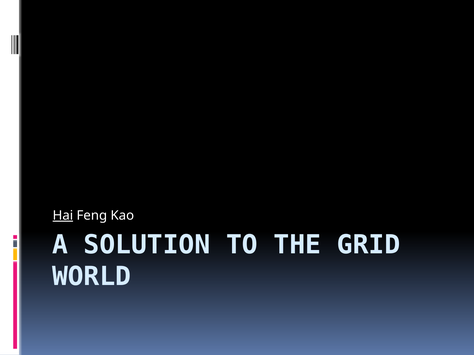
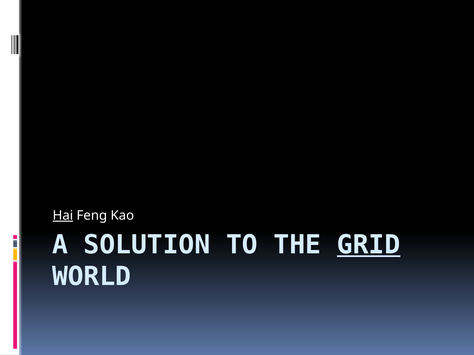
GRID underline: none -> present
